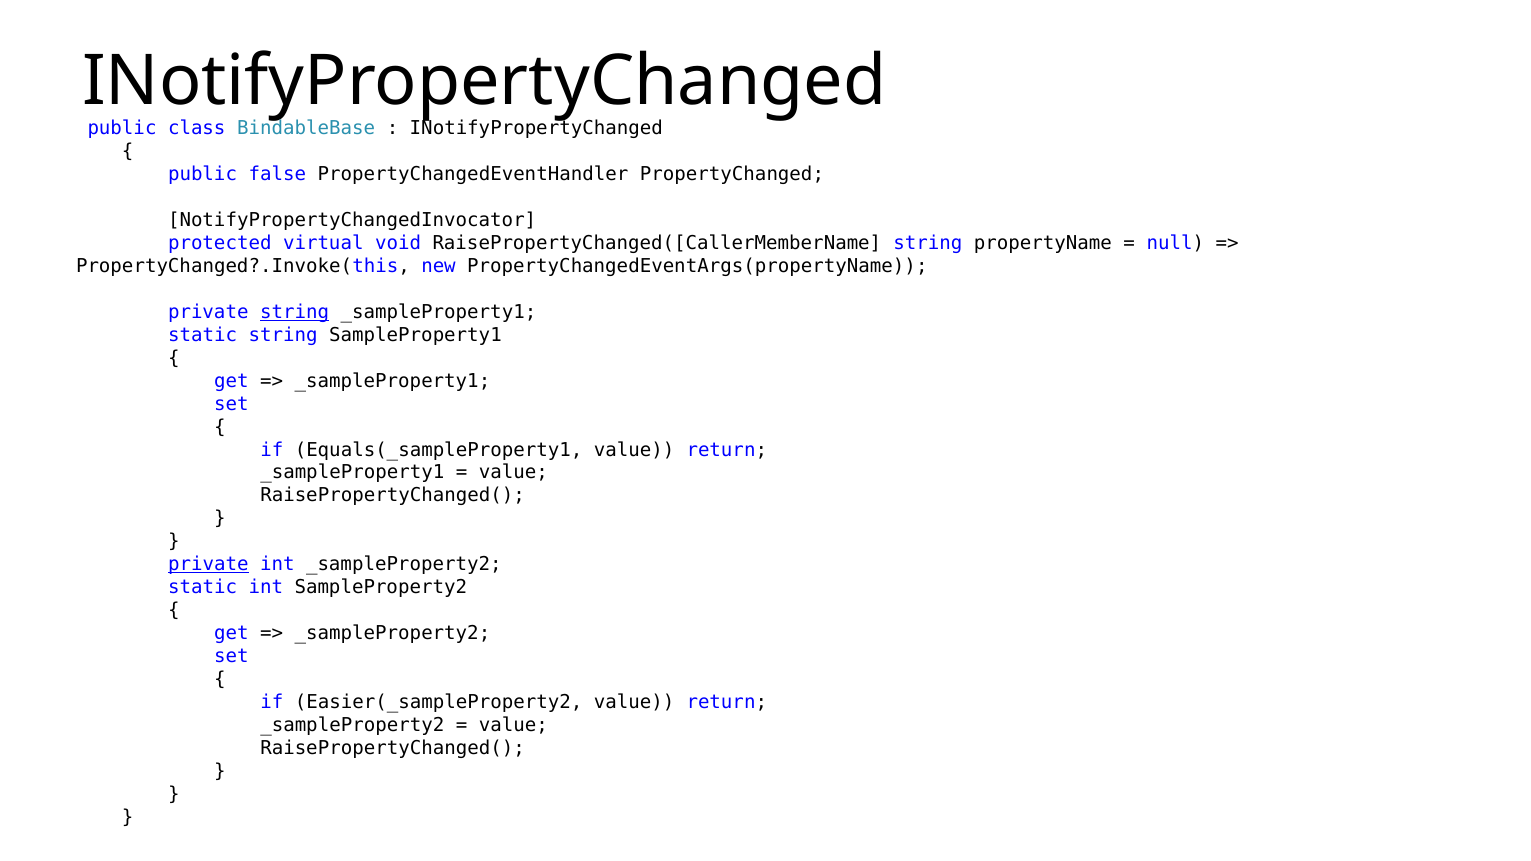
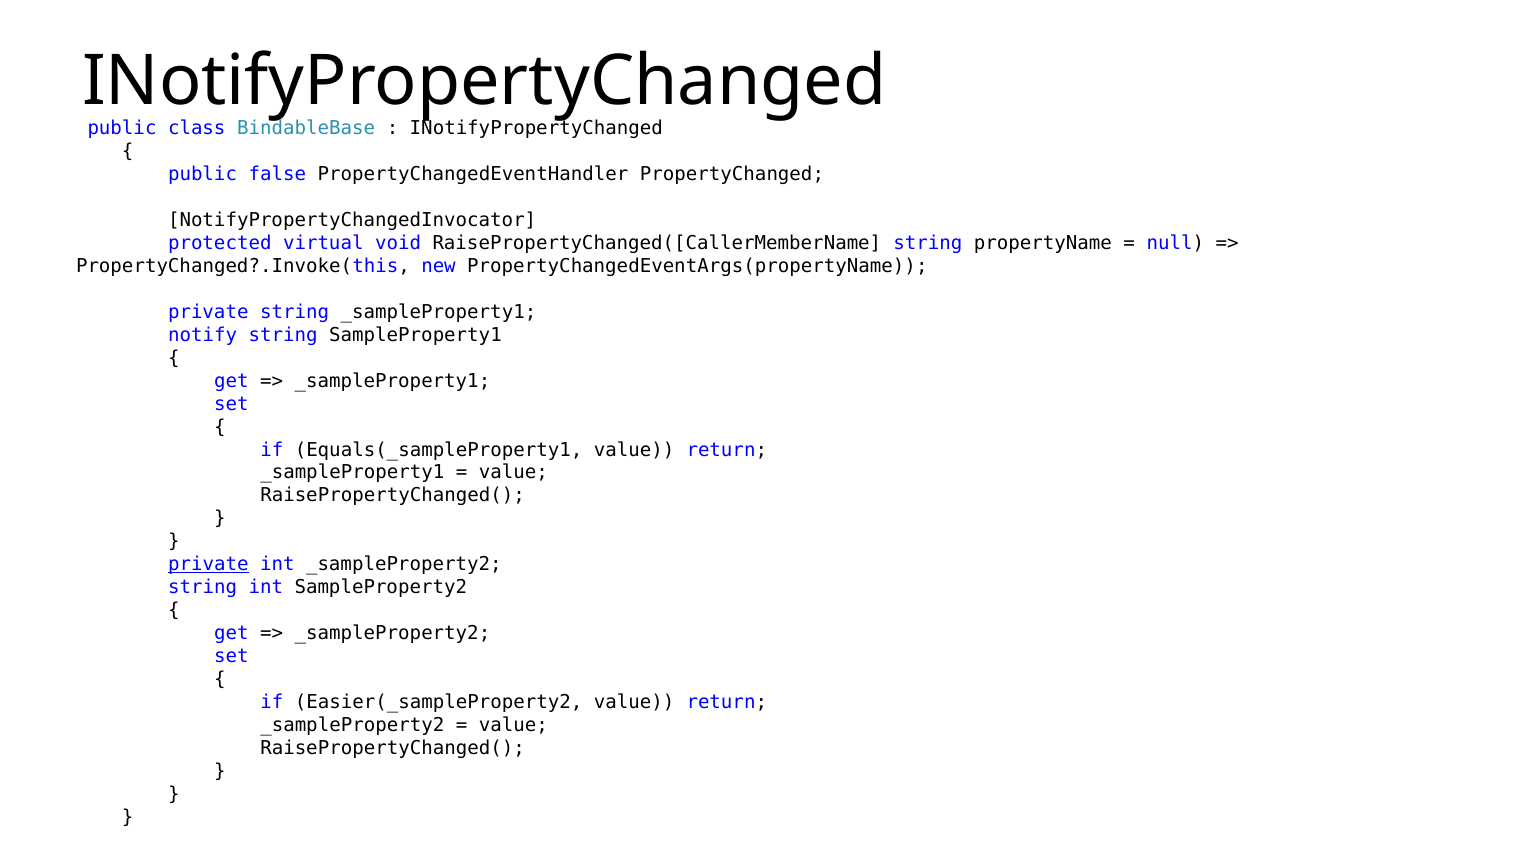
string at (295, 312) underline: present -> none
static at (203, 335): static -> notify
static at (203, 588): static -> string
